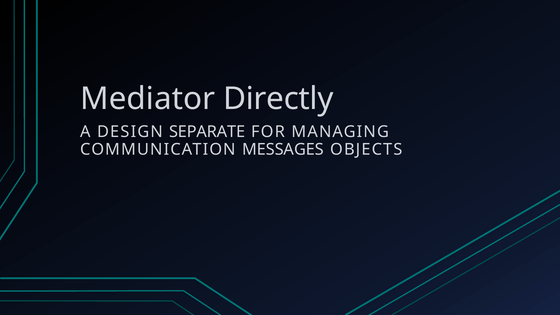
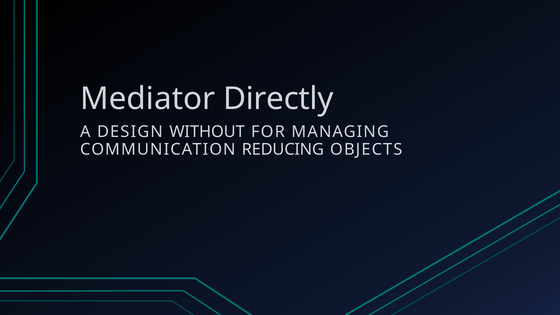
SEPARATE: SEPARATE -> WITHOUT
MESSAGES: MESSAGES -> REDUCING
